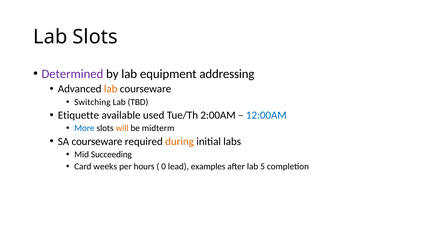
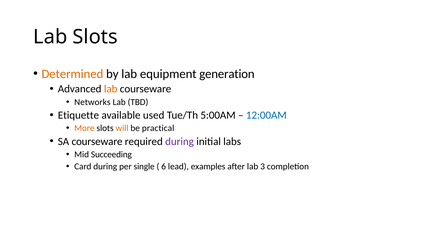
Determined colour: purple -> orange
addressing: addressing -> generation
Switching: Switching -> Networks
2:00AM: 2:00AM -> 5:00AM
More colour: blue -> orange
midterm: midterm -> practical
during at (180, 141) colour: orange -> purple
Card weeks: weeks -> during
hours: hours -> single
0: 0 -> 6
5: 5 -> 3
